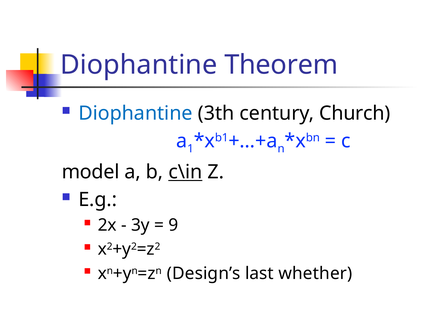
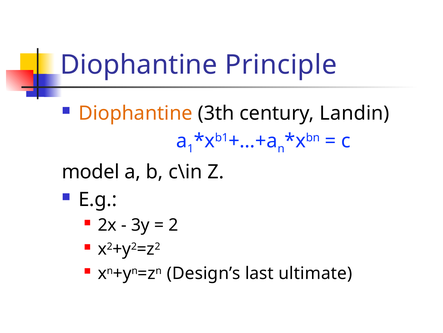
Theorem: Theorem -> Principle
Diophantine at (136, 113) colour: blue -> orange
Church: Church -> Landin
c\in underline: present -> none
9: 9 -> 2
whether: whether -> ultimate
